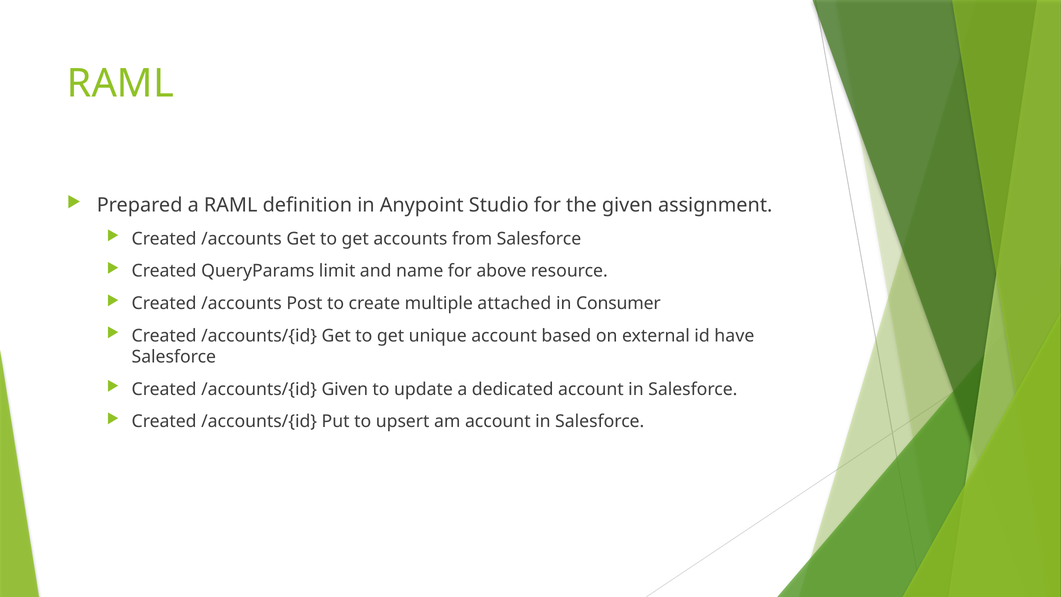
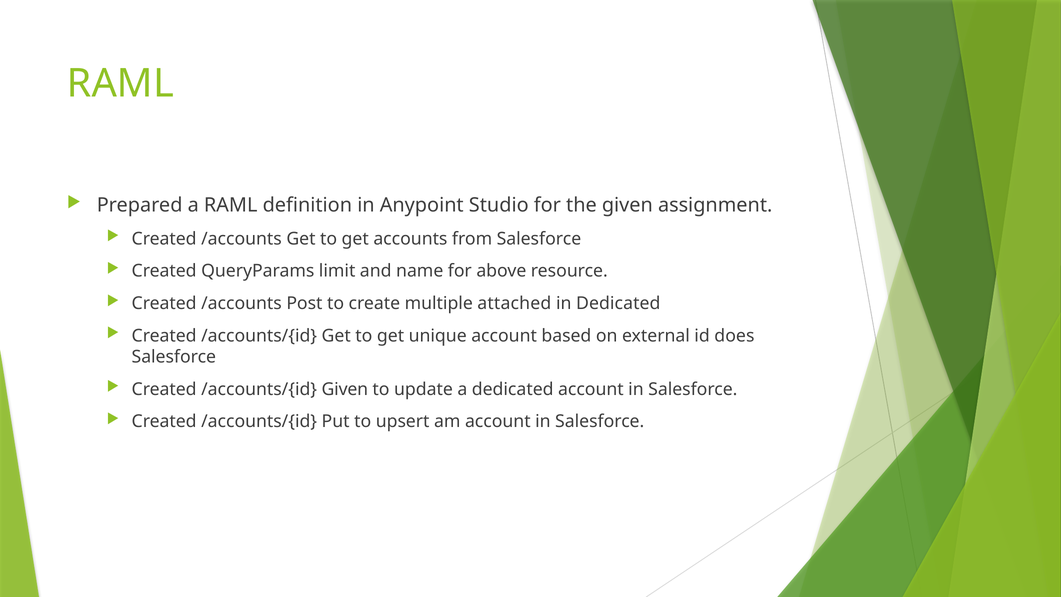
in Consumer: Consumer -> Dedicated
have: have -> does
